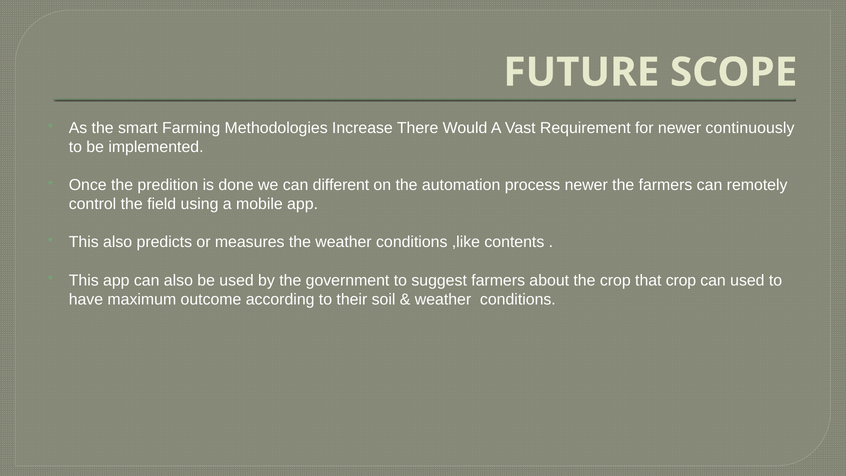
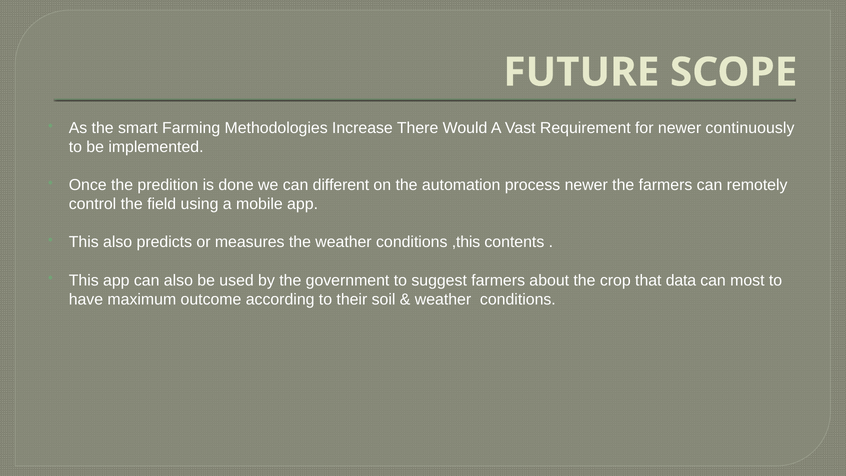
,like: ,like -> ,this
that crop: crop -> data
can used: used -> most
